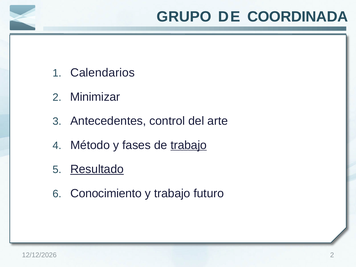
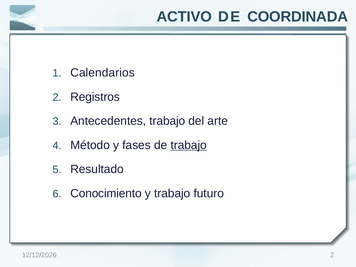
GRUPO: GRUPO -> ACTIVO
Minimizar: Minimizar -> Registros
Antecedentes control: control -> trabajo
Resultado underline: present -> none
